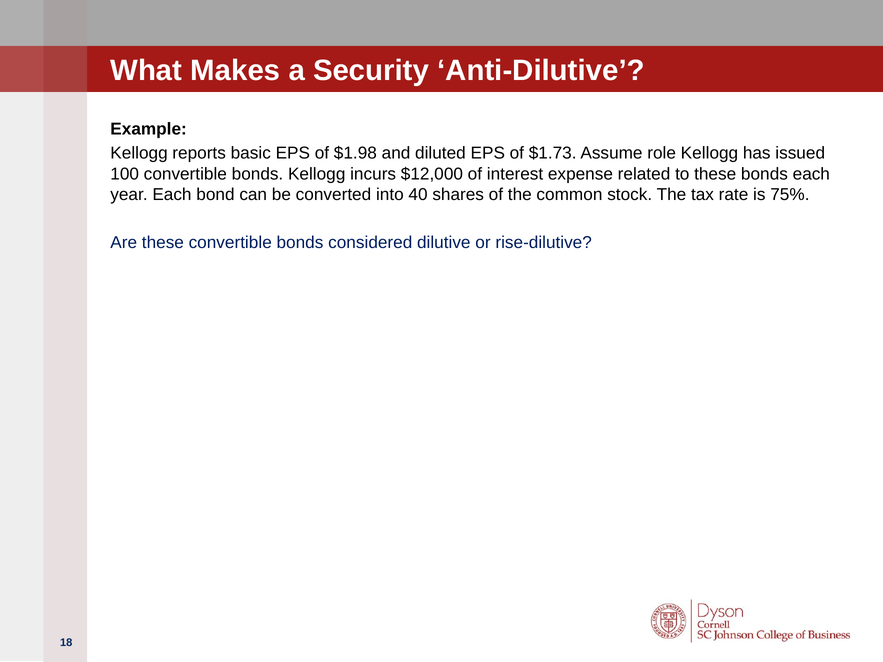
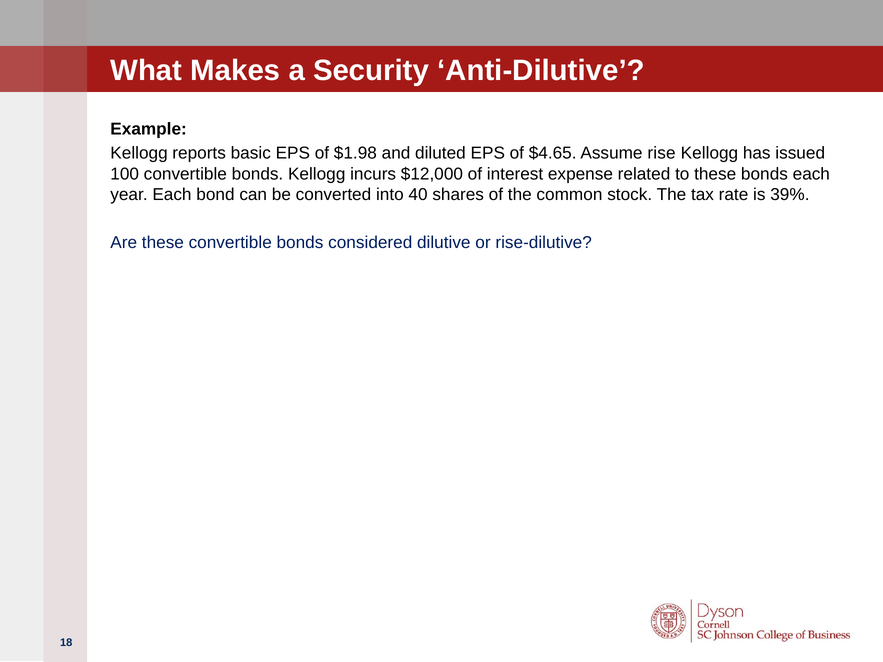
$1.73: $1.73 -> $4.65
role: role -> rise
75%: 75% -> 39%
